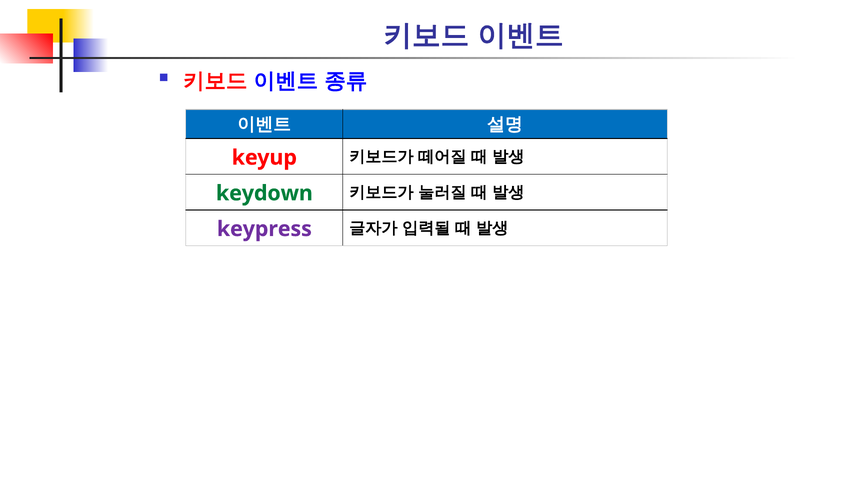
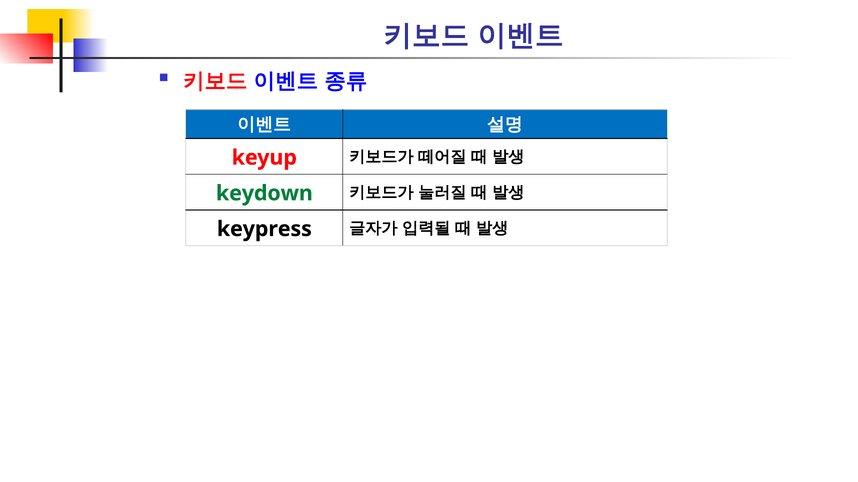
keypress colour: purple -> black
